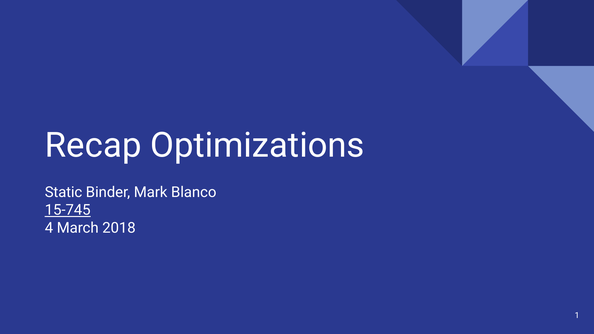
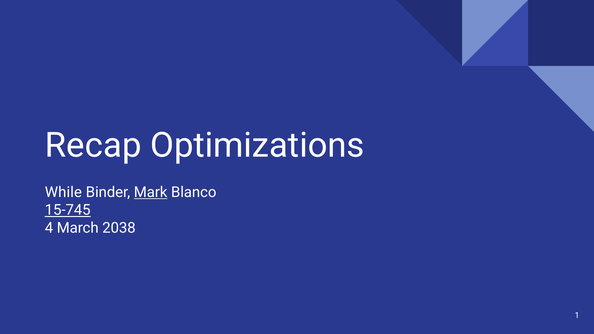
Static: Static -> While
Mark underline: none -> present
2018: 2018 -> 2038
